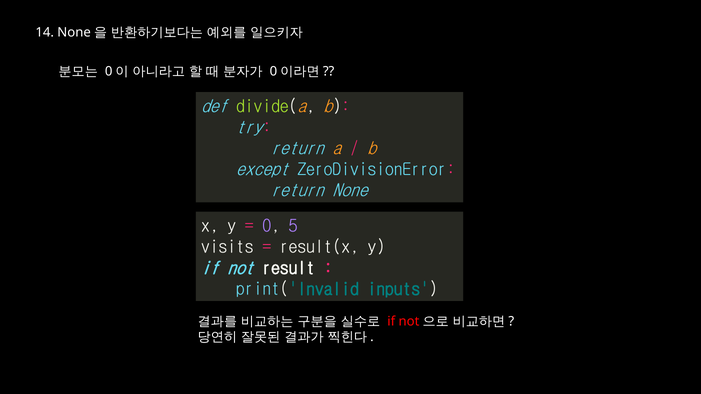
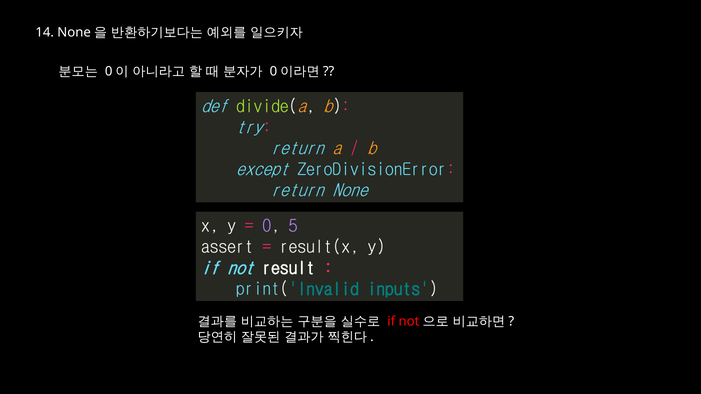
visits: visits -> assert
